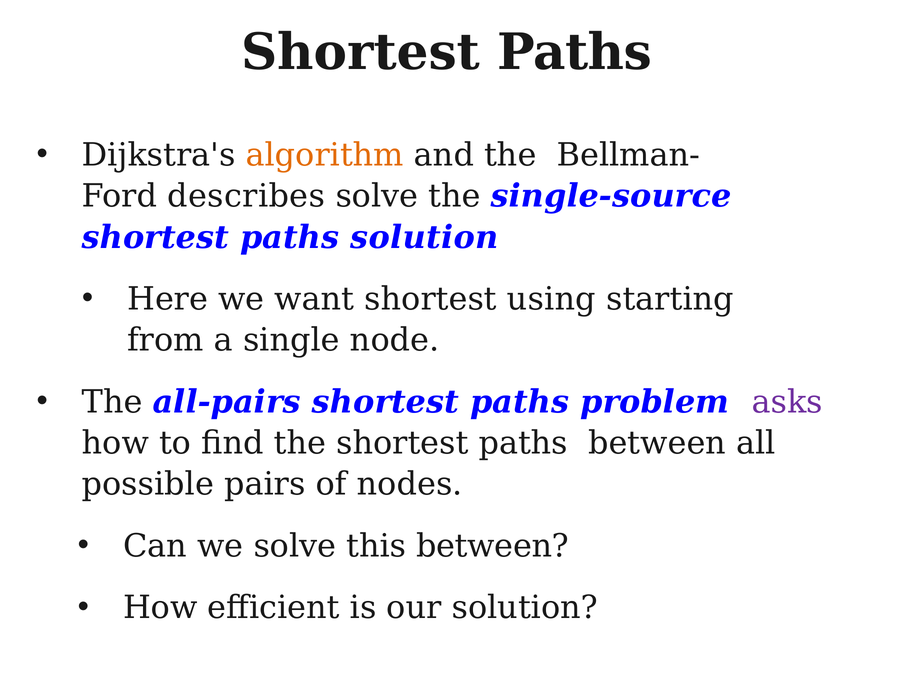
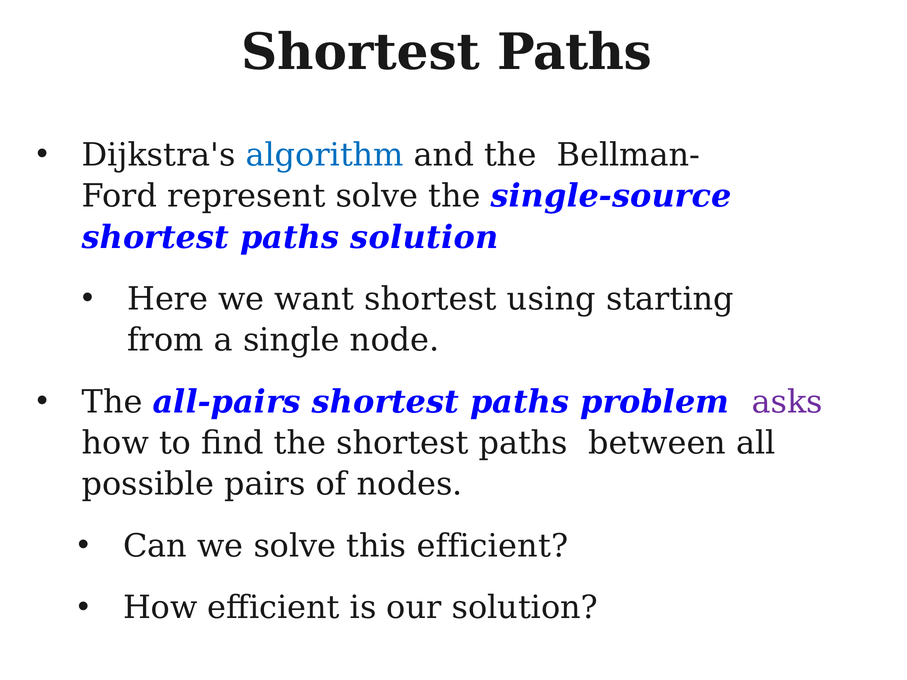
algorithm colour: orange -> blue
describes: describes -> represent
this between: between -> efficient
